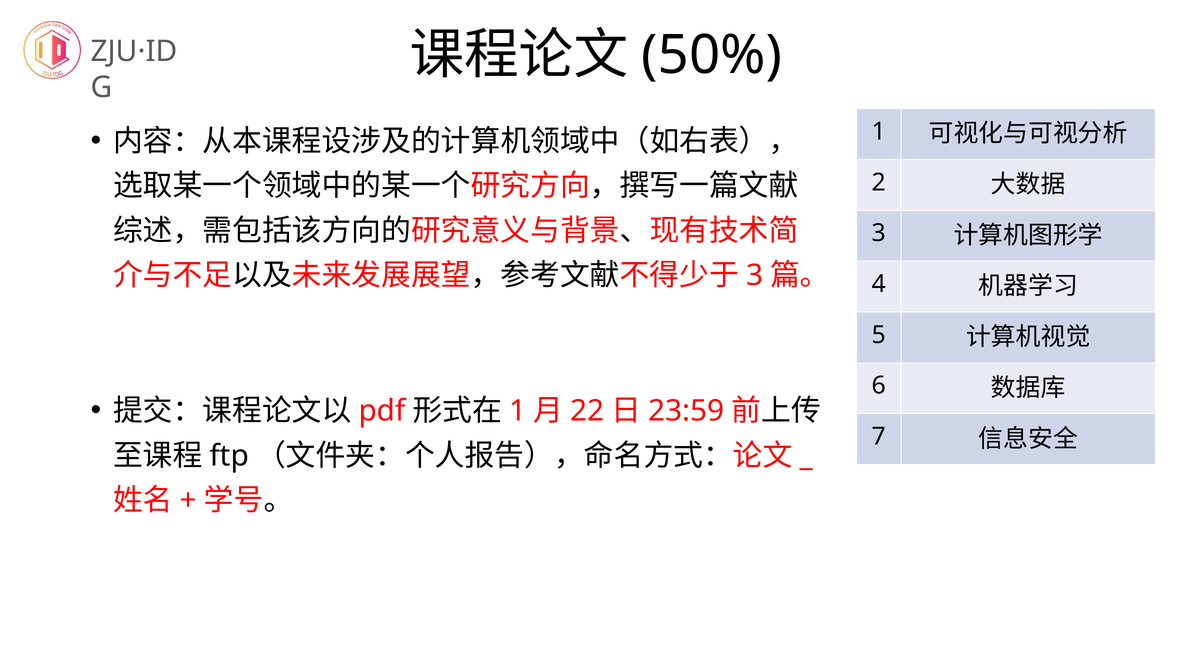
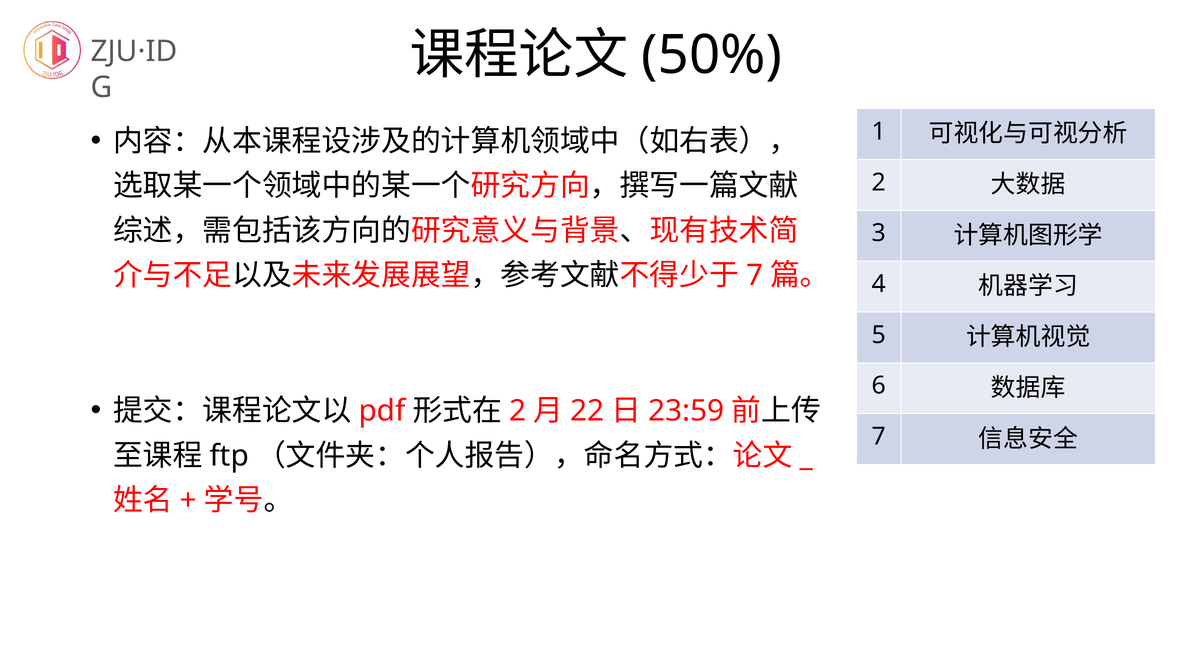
3 at (755, 276): 3 -> 7
1 at (518, 411): 1 -> 2
